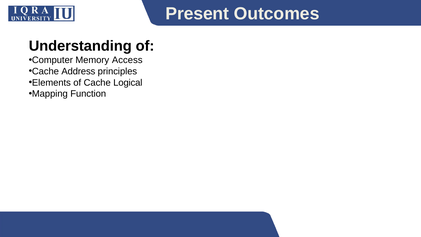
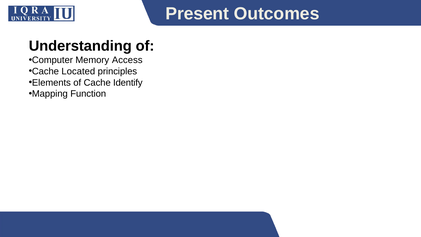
Address: Address -> Located
Logical: Logical -> Identify
